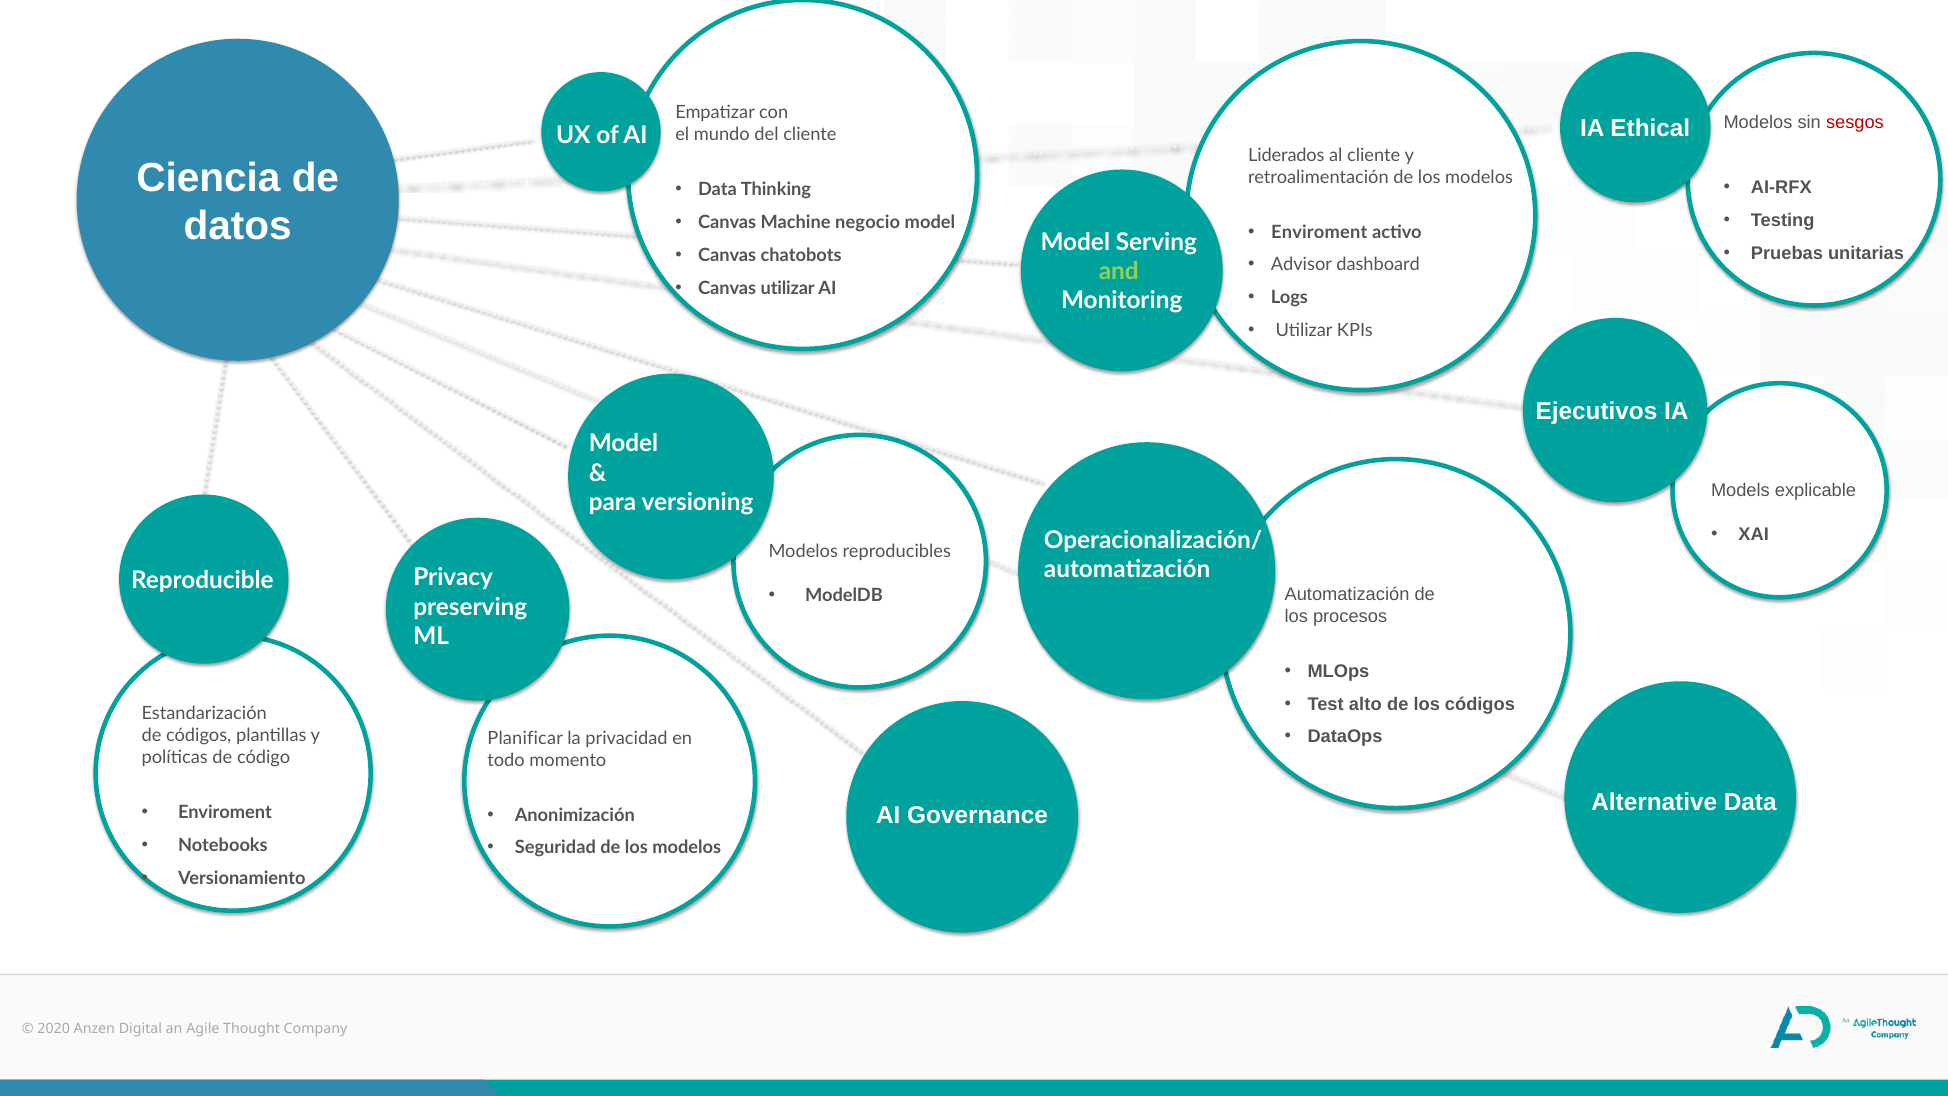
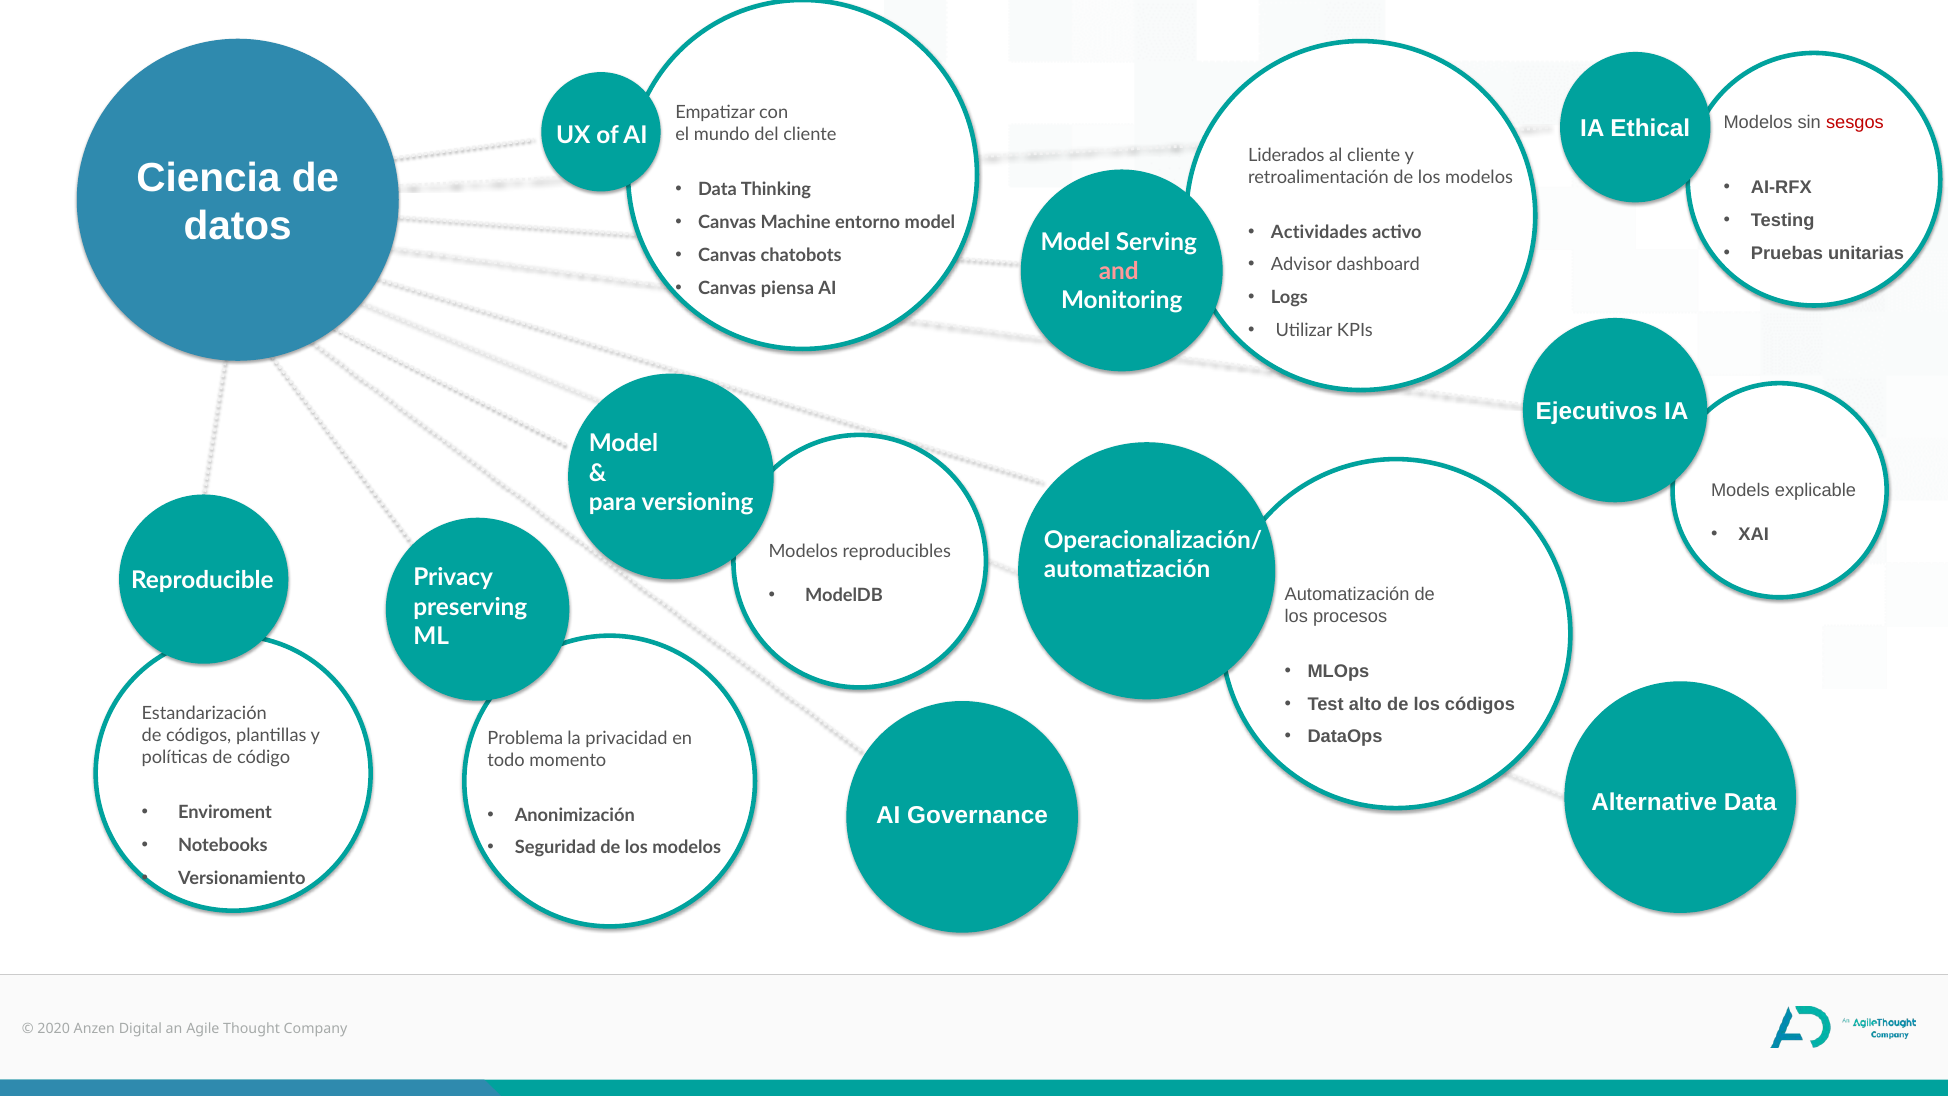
negocio: negocio -> entorno
Enviroment at (1319, 232): Enviroment -> Actividades
and colour: light green -> pink
Canvas utilizar: utilizar -> piensa
Planificar: Planificar -> Problema
